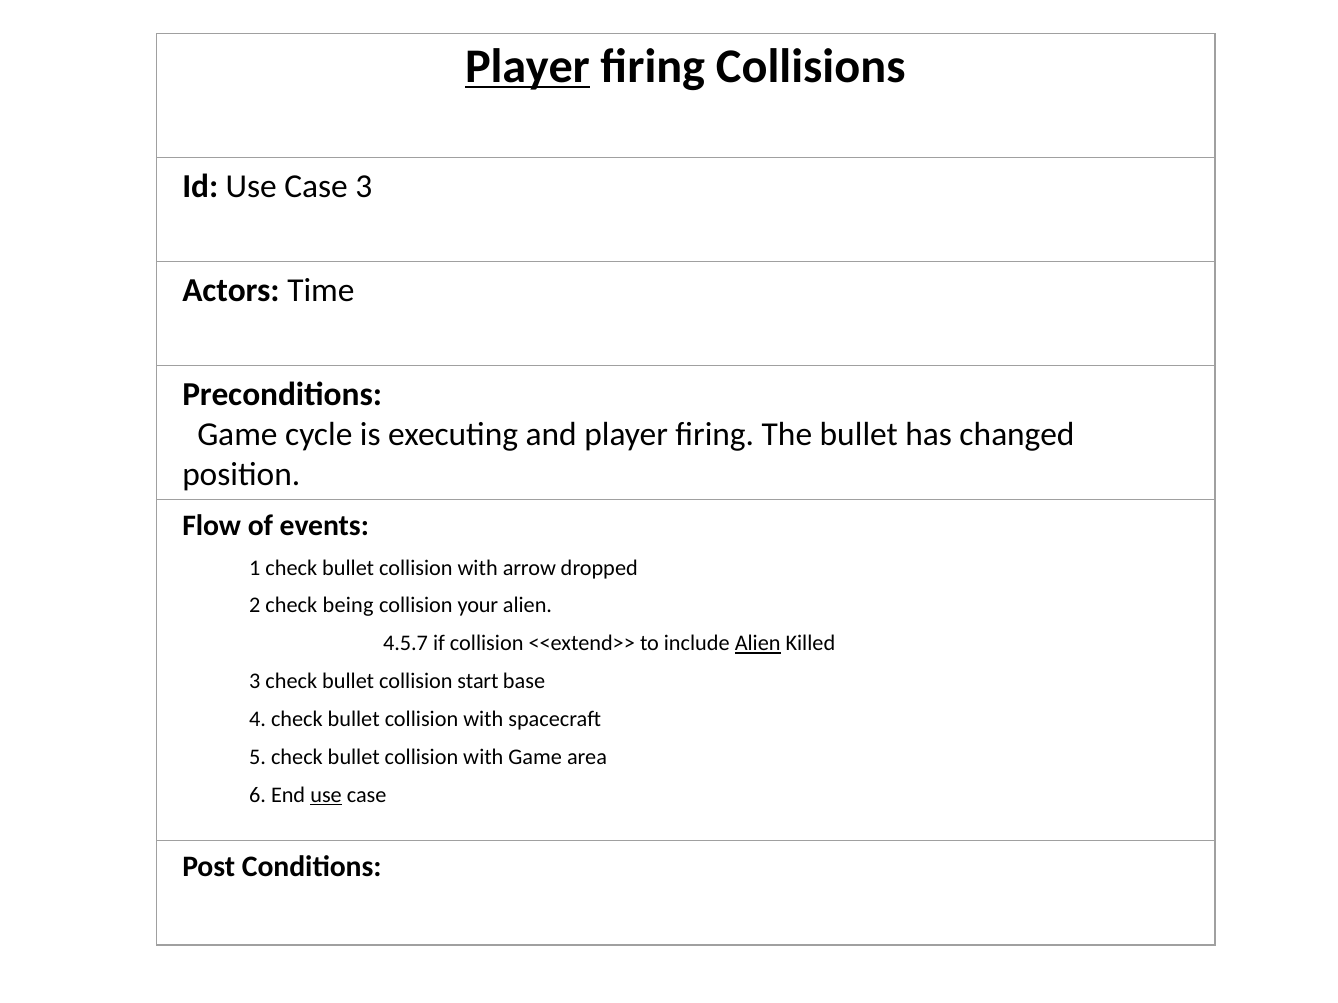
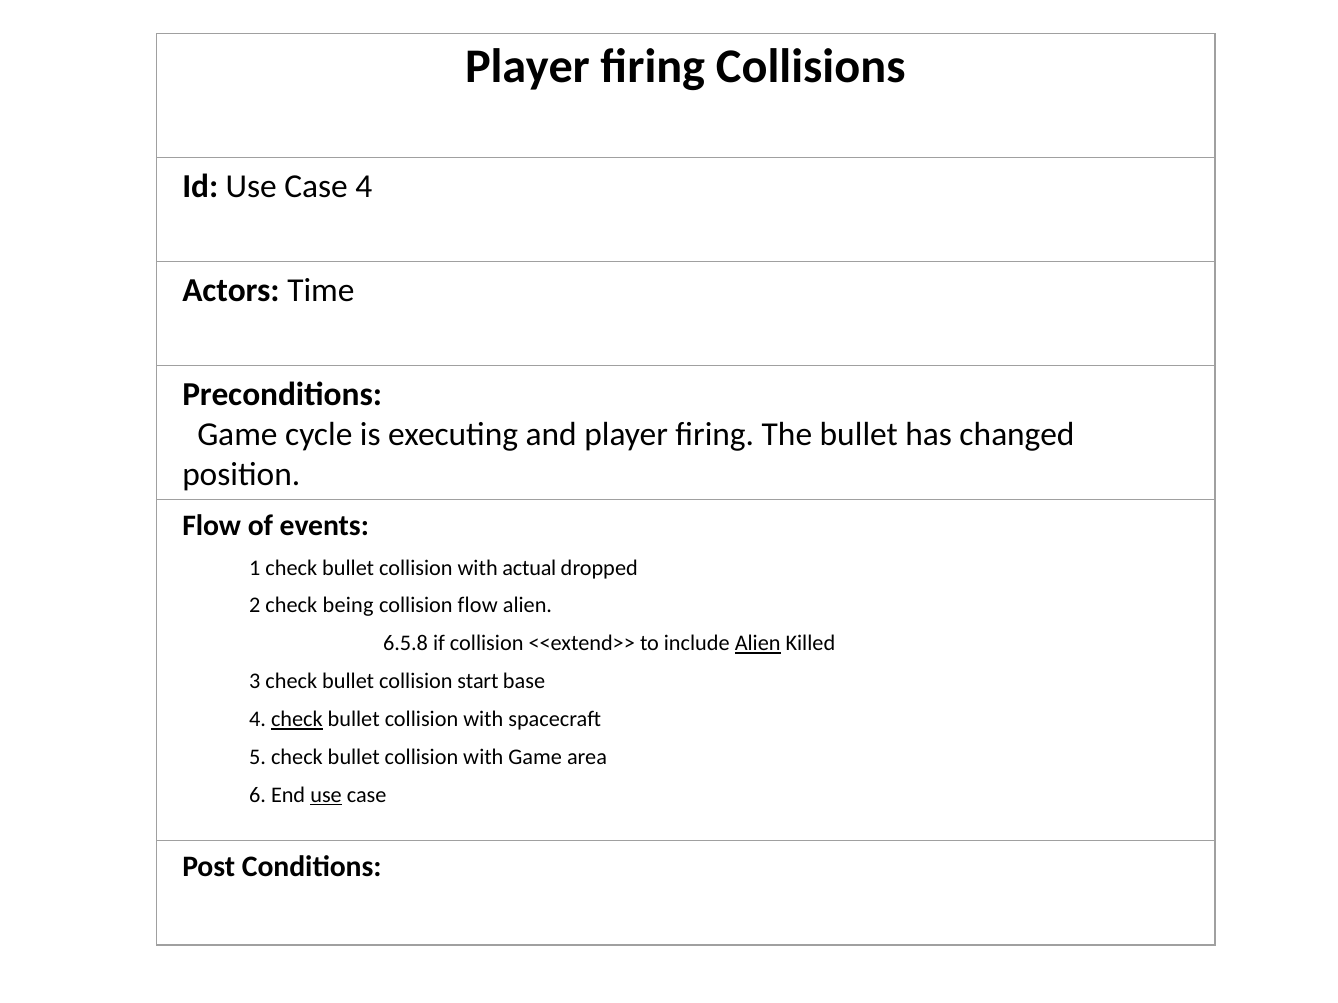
Player at (527, 66) underline: present -> none
Case 3: 3 -> 4
arrow: arrow -> actual
collision your: your -> flow
4.5.7: 4.5.7 -> 6.5.8
check at (297, 720) underline: none -> present
